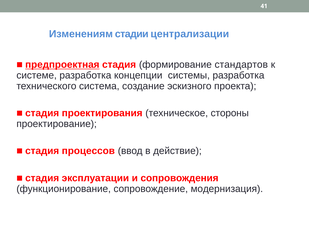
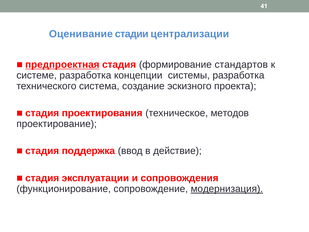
Изменениям: Изменениям -> Оценивание
стороны: стороны -> методов
процессов: процессов -> поддержка
модернизация underline: none -> present
